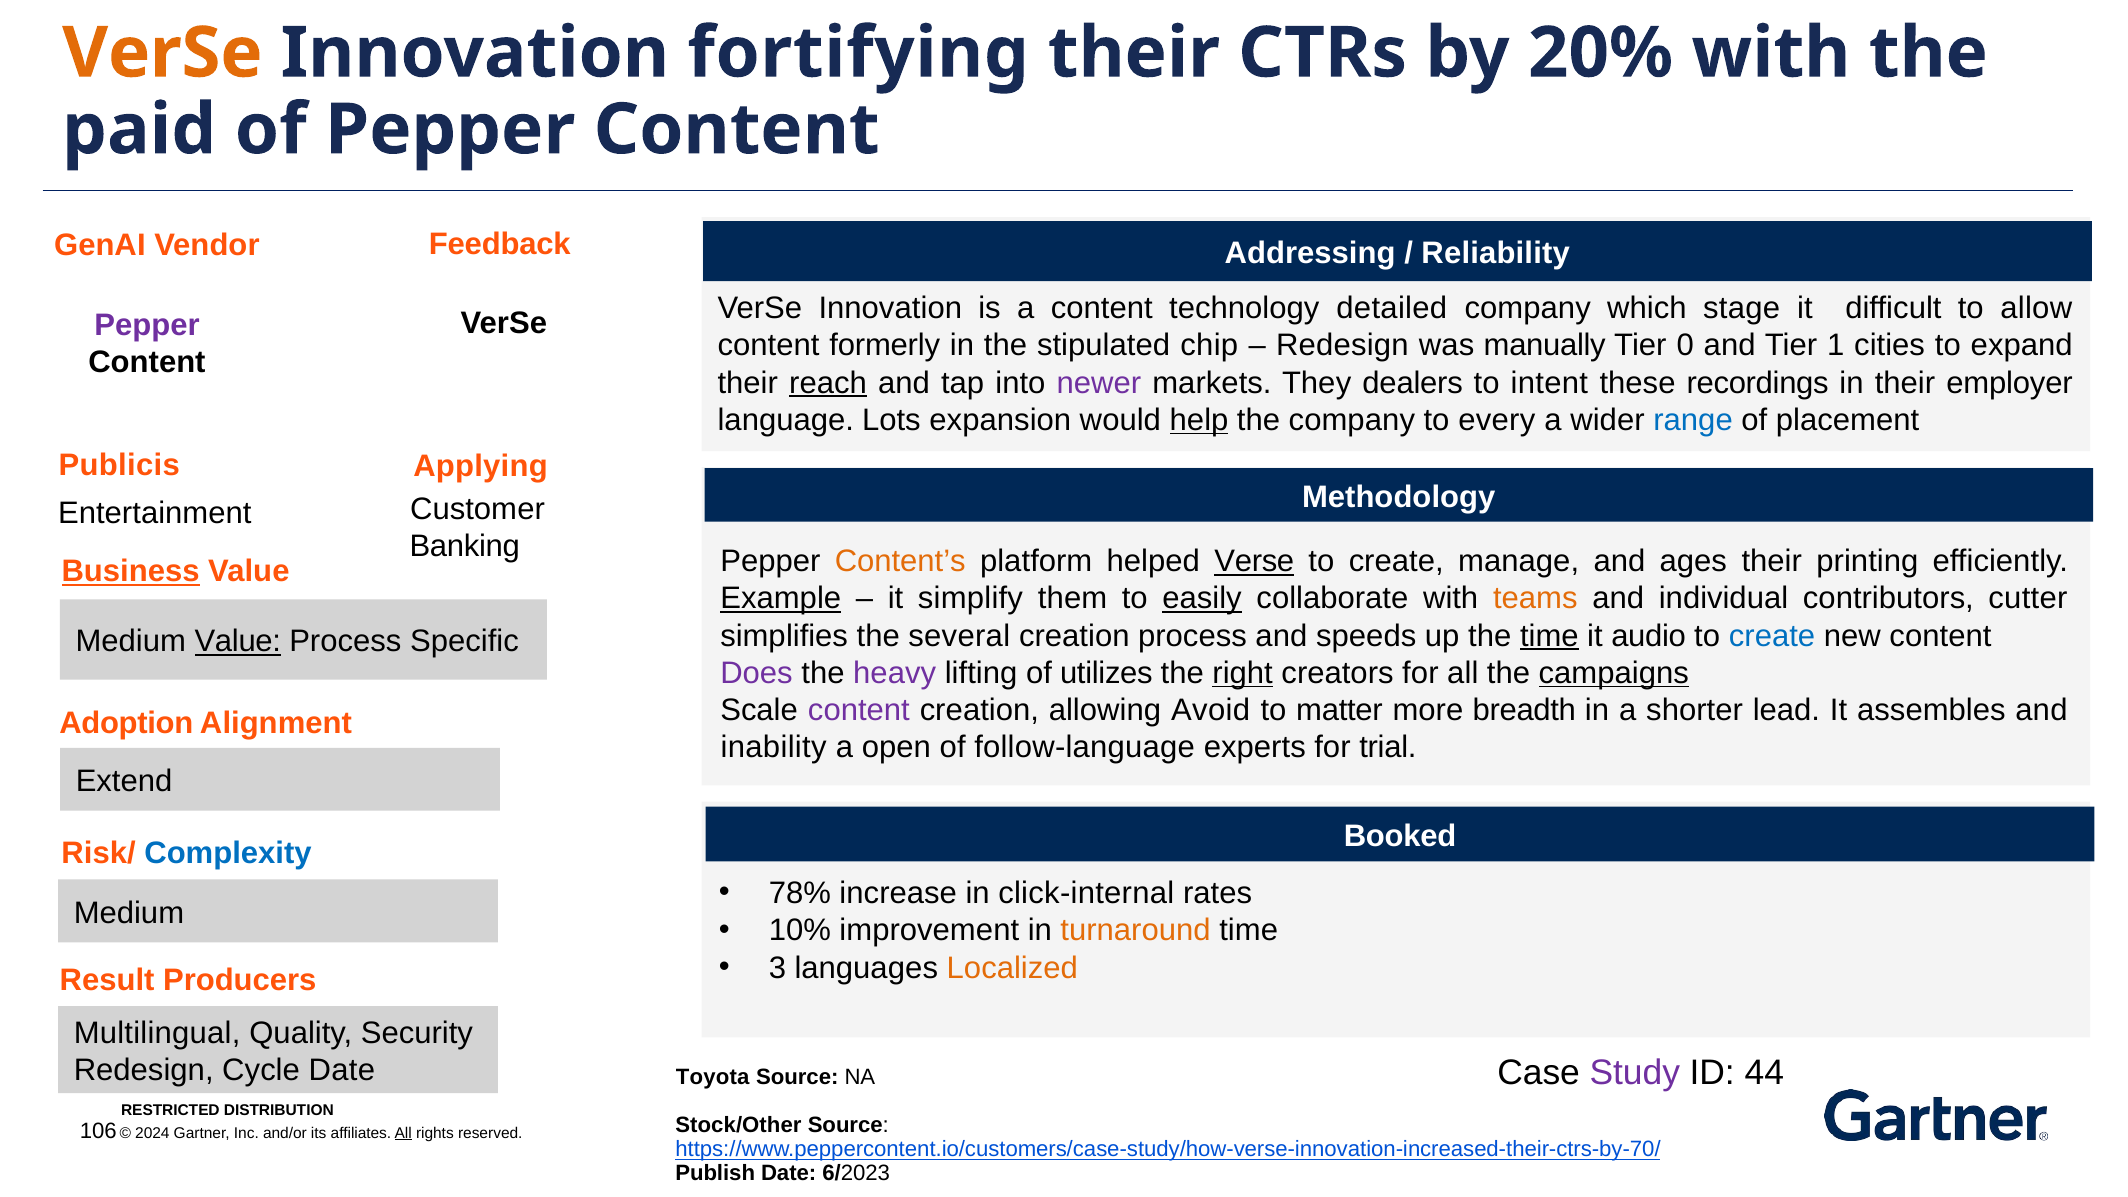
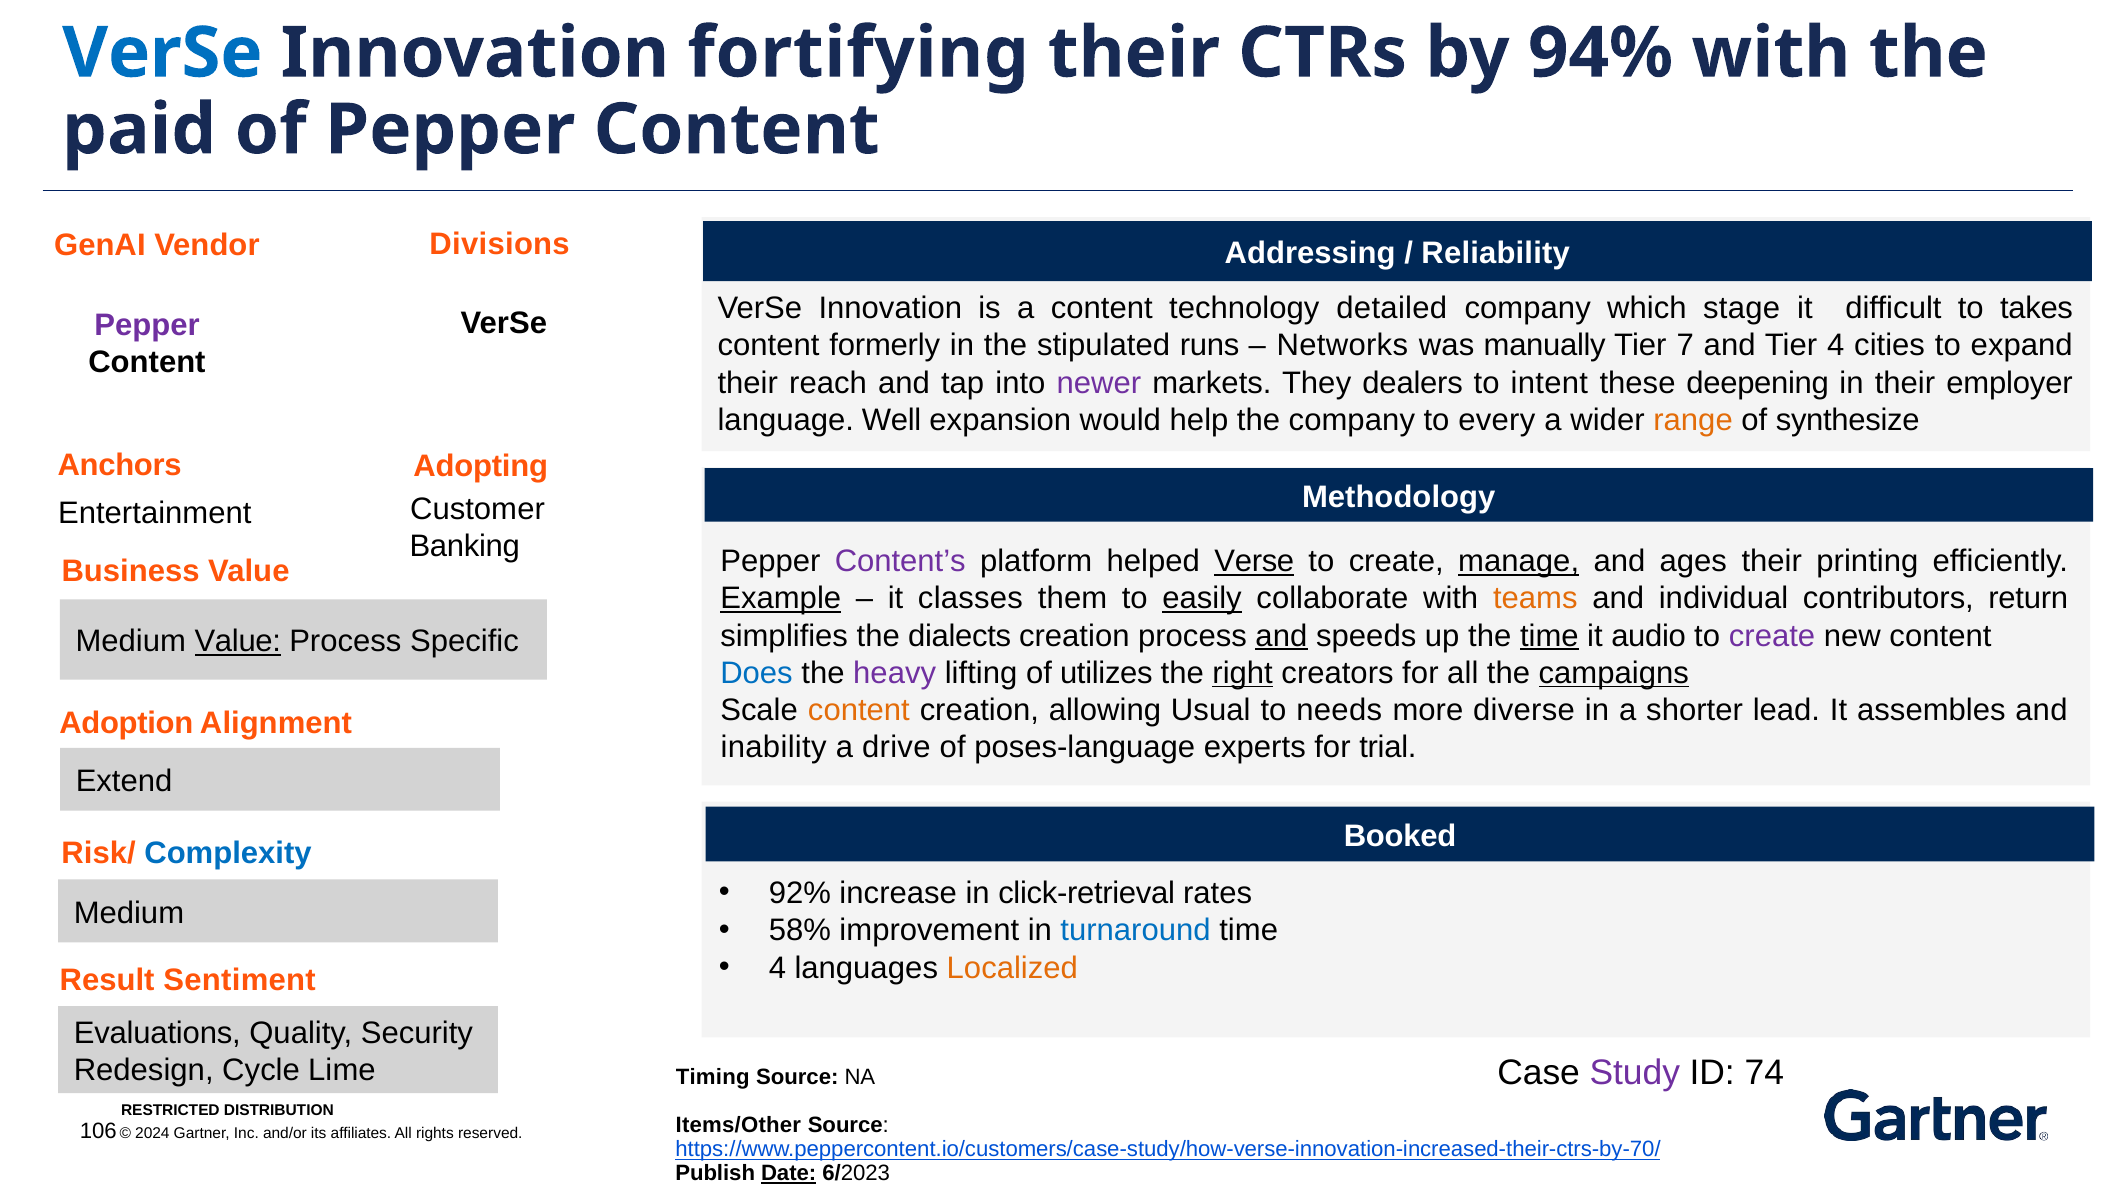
VerSe at (162, 53) colour: orange -> blue
20%: 20% -> 94%
Feedback: Feedback -> Divisions
allow: allow -> takes
chip: chip -> runs
Redesign at (1342, 346): Redesign -> Networks
0: 0 -> 7
Tier 1: 1 -> 4
reach underline: present -> none
recordings: recordings -> deepening
Lots: Lots -> Well
help underline: present -> none
range colour: blue -> orange
placement: placement -> synthesize
Publicis: Publicis -> Anchors
Applying: Applying -> Adopting
Content’s colour: orange -> purple
manage underline: none -> present
Business underline: present -> none
simplify: simplify -> classes
cutter: cutter -> return
several: several -> dialects
and at (1281, 636) underline: none -> present
create at (1772, 636) colour: blue -> purple
Does colour: purple -> blue
content at (859, 710) colour: purple -> orange
Avoid: Avoid -> Usual
matter: matter -> needs
breadth: breadth -> diverse
open: open -> drive
follow-language: follow-language -> poses-language
78%: 78% -> 92%
click-internal: click-internal -> click-retrieval
10%: 10% -> 58%
turnaround colour: orange -> blue
3 at (777, 968): 3 -> 4
Producers: Producers -> Sentiment
Multilingual: Multilingual -> Evaluations
Cycle Date: Date -> Lime
44: 44 -> 74
Toyota: Toyota -> Timing
Stock/Other: Stock/Other -> Items/Other
All at (403, 1133) underline: present -> none
Date at (789, 1173) underline: none -> present
